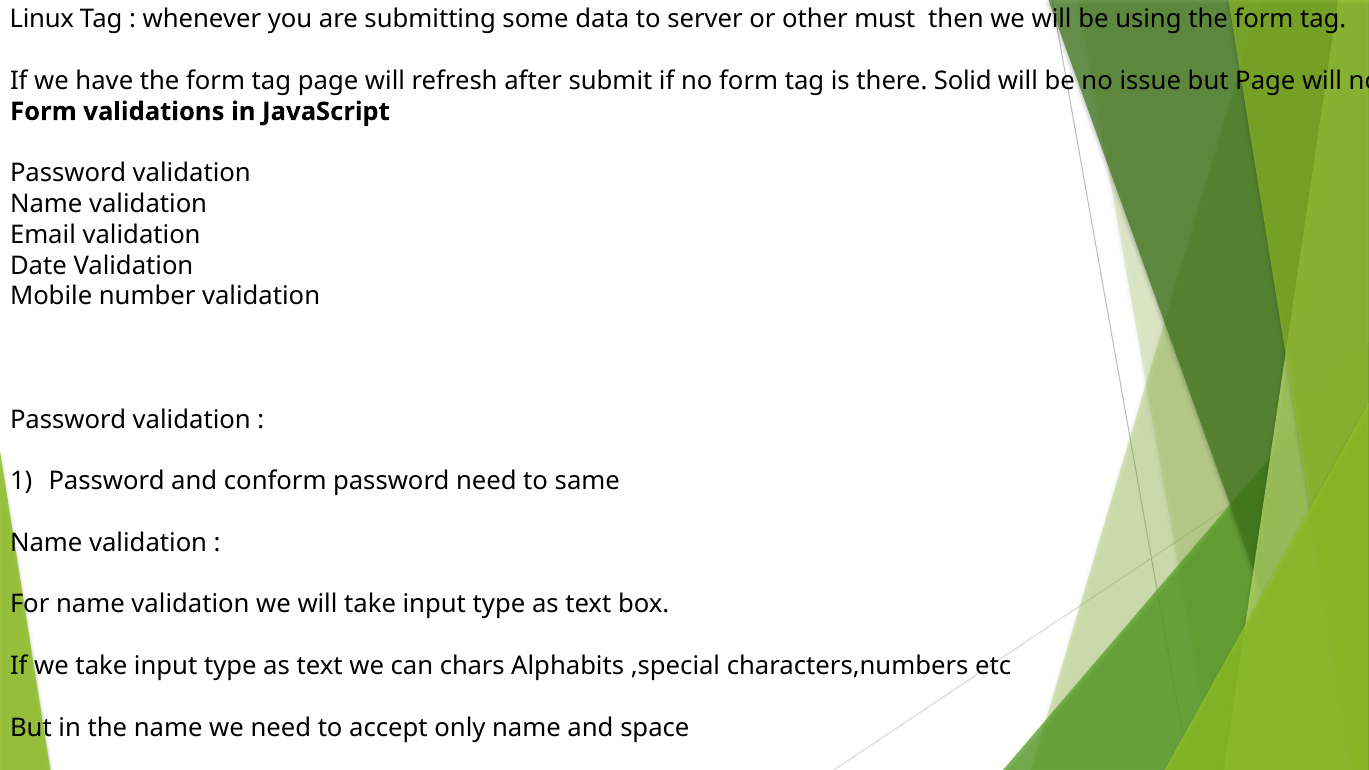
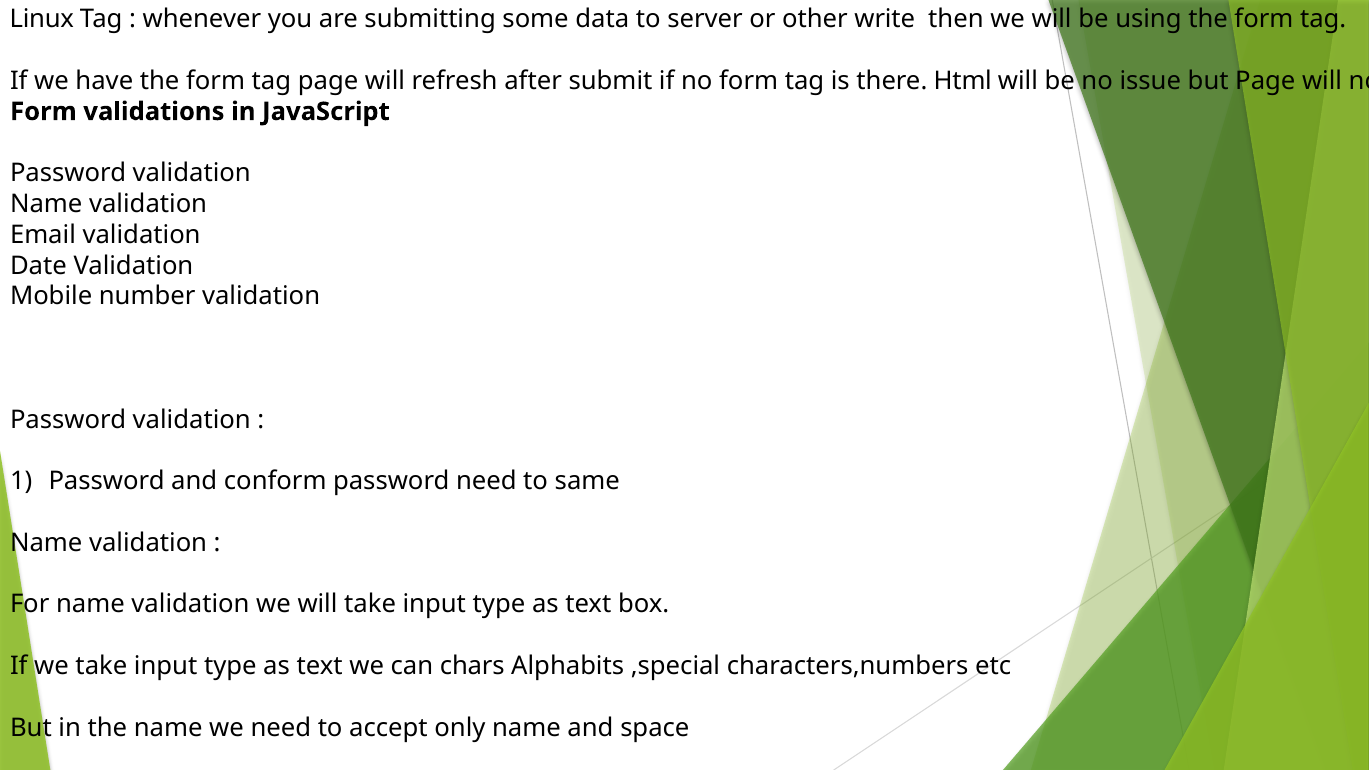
must: must -> write
Solid: Solid -> Html
